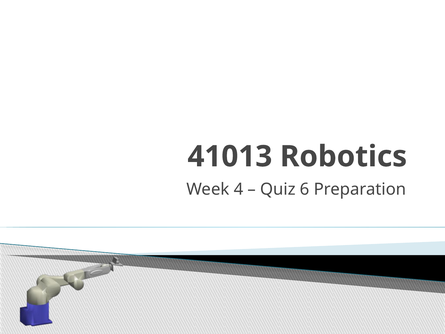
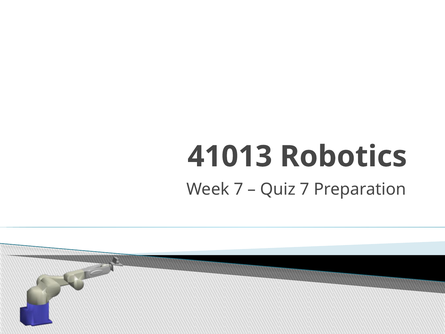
Week 4: 4 -> 7
Quiz 6: 6 -> 7
